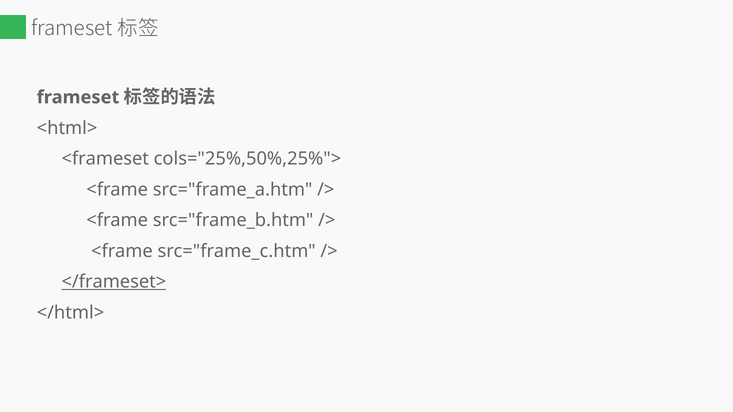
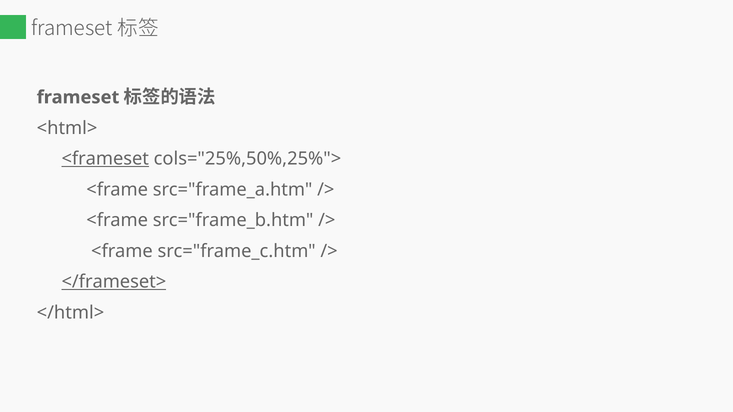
<frameset underline: none -> present
